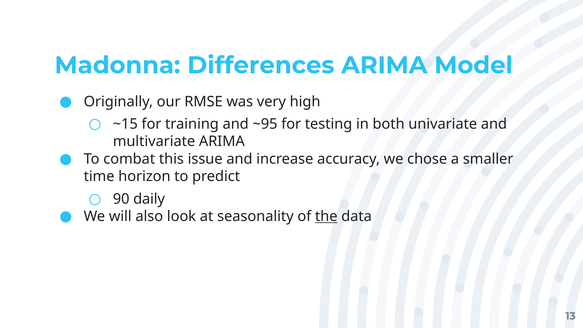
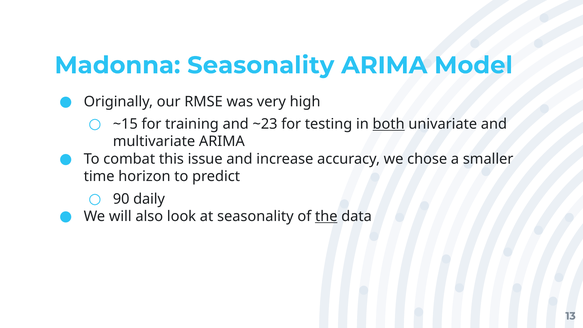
Madonna Differences: Differences -> Seasonality
~95: ~95 -> ~23
both underline: none -> present
